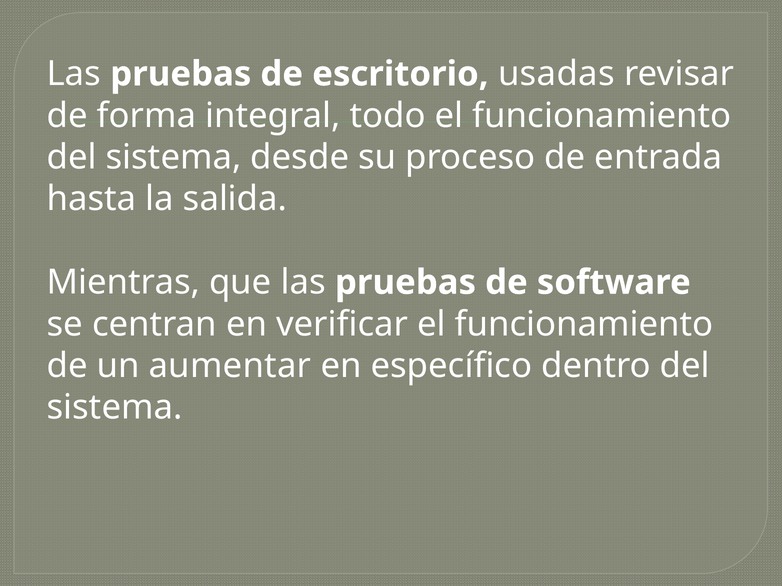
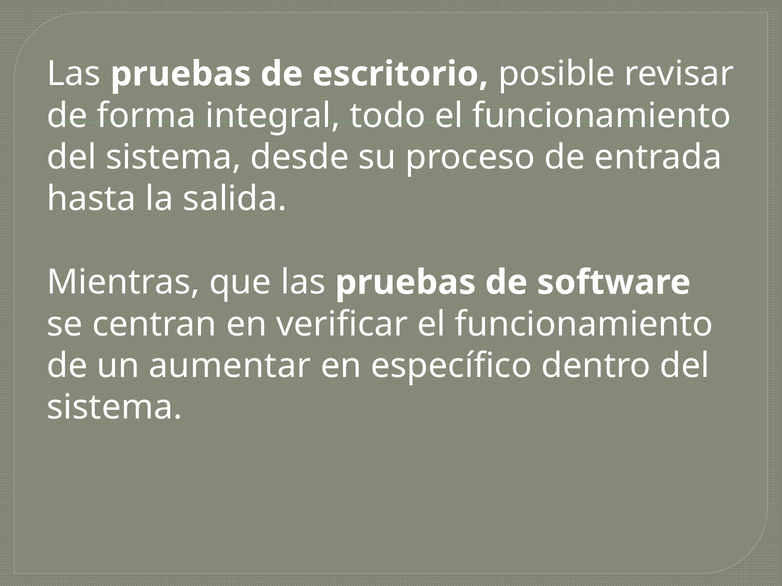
usadas: usadas -> posible
